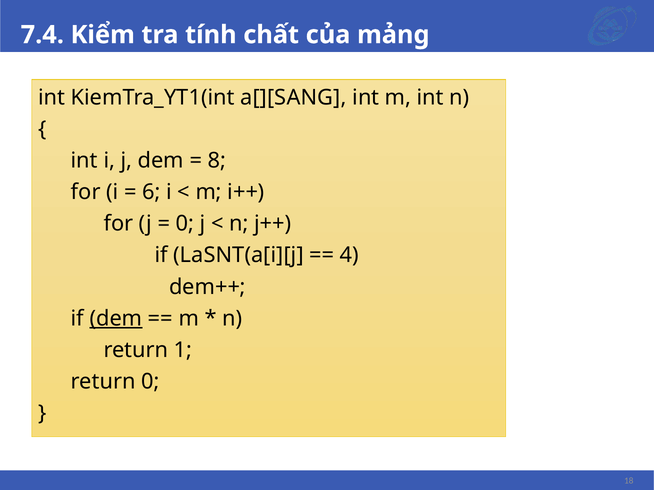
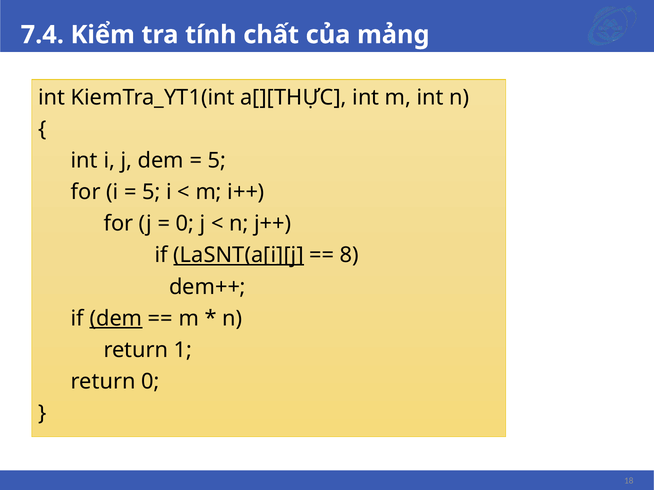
a[][SANG: a[][SANG -> a[][THỰC
8 at (217, 161): 8 -> 5
6 at (151, 192): 6 -> 5
LaSNT(a[i][j underline: none -> present
4: 4 -> 8
